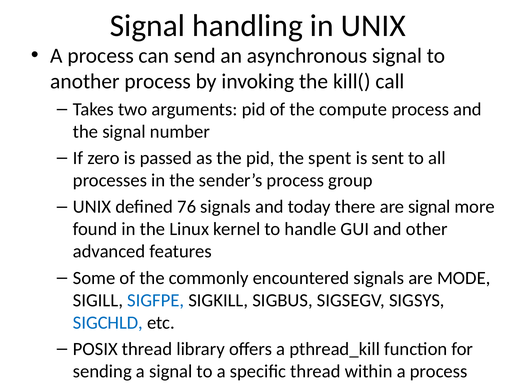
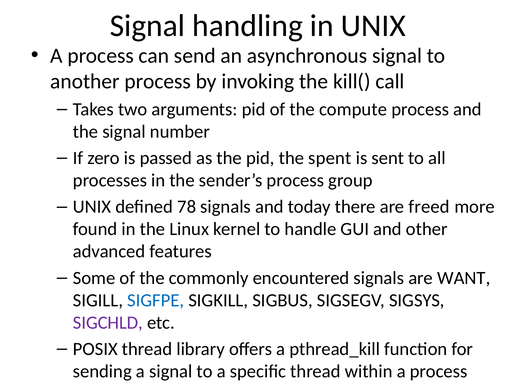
76: 76 -> 78
are signal: signal -> freed
MODE: MODE -> WANT
SIGCHLD colour: blue -> purple
